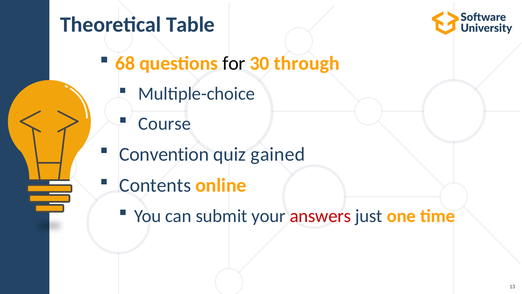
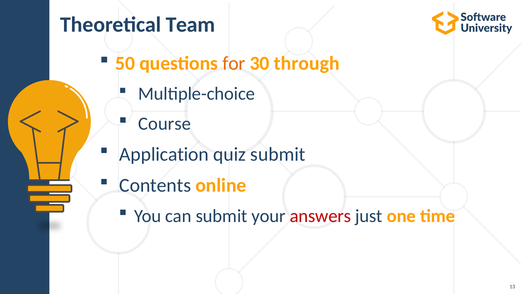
Table: Table -> Team
68: 68 -> 50
for colour: black -> orange
Convention: Convention -> Application
quiz gained: gained -> submit
